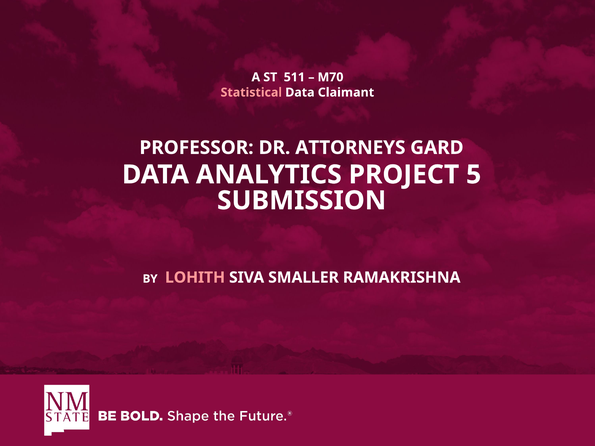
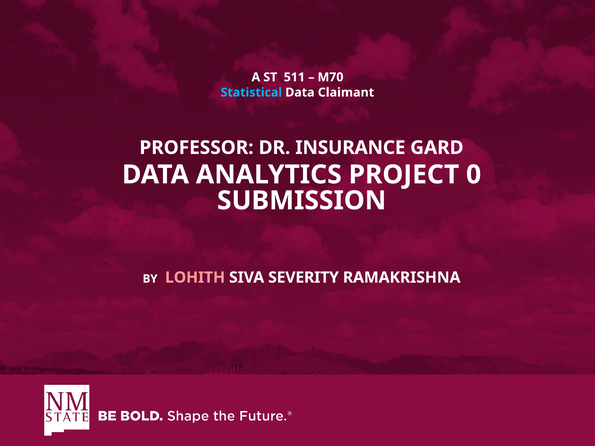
Statistical colour: pink -> light blue
ATTORNEYS: ATTORNEYS -> INSURANCE
5: 5 -> 0
SMALLER: SMALLER -> SEVERITY
